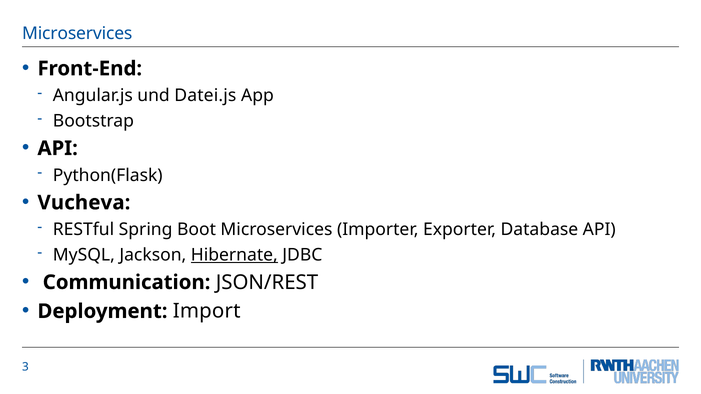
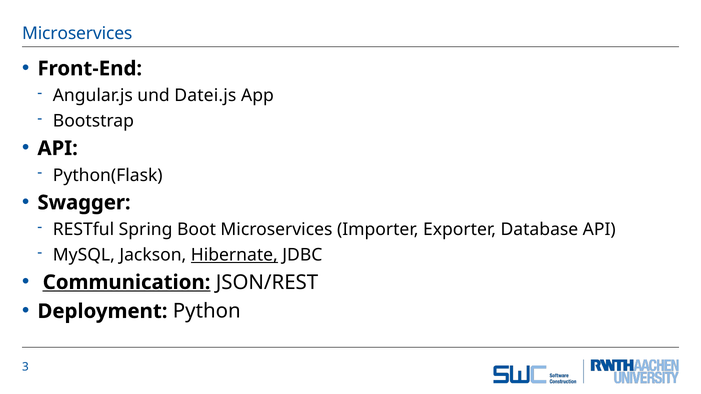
Vucheva: Vucheva -> Swagger
Communication underline: none -> present
Import: Import -> Python
